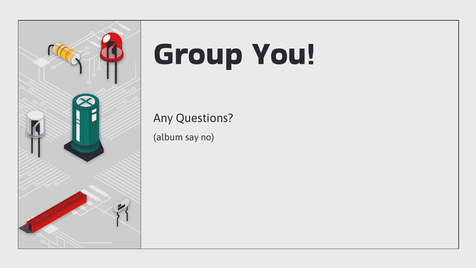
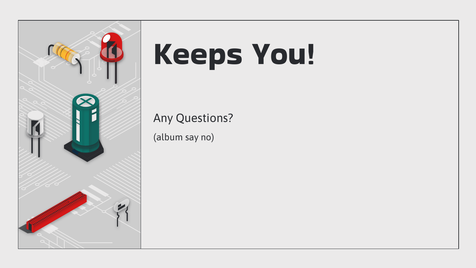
Group: Group -> Keeps
